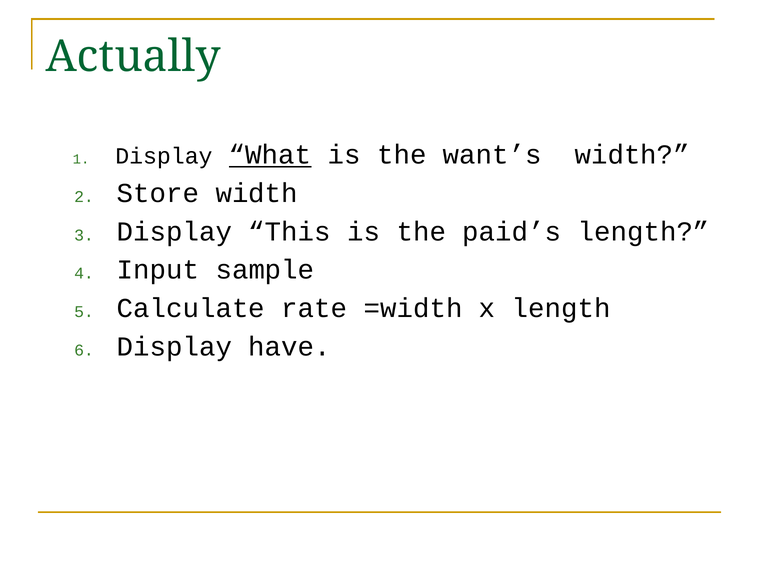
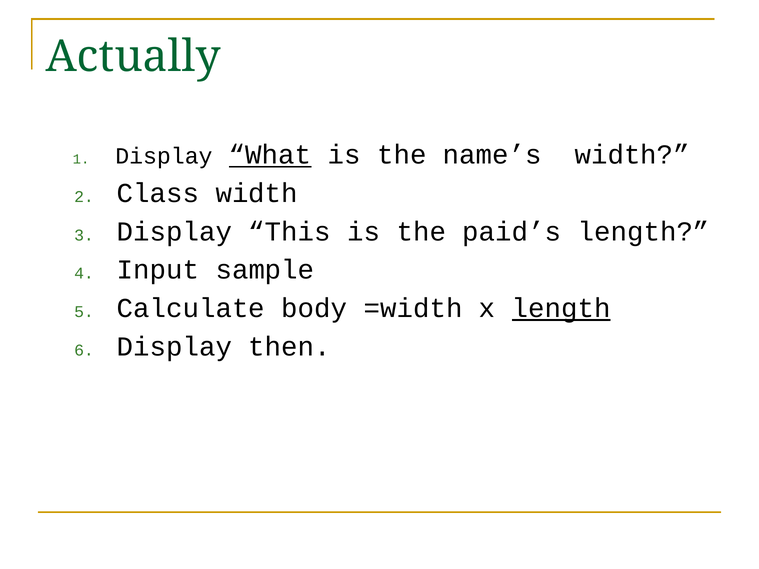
want’s: want’s -> name’s
Store: Store -> Class
rate: rate -> body
length at (561, 308) underline: none -> present
have: have -> then
